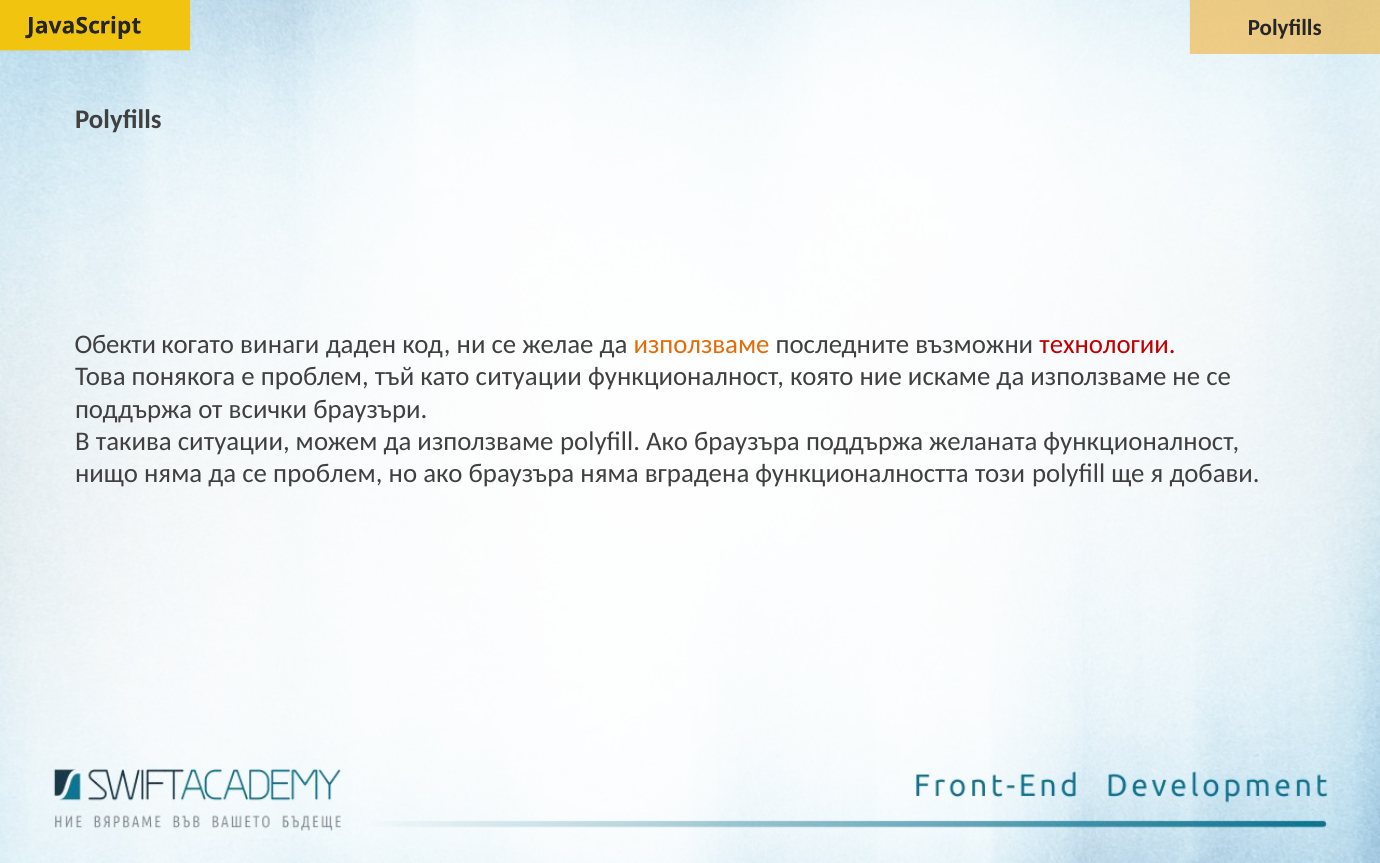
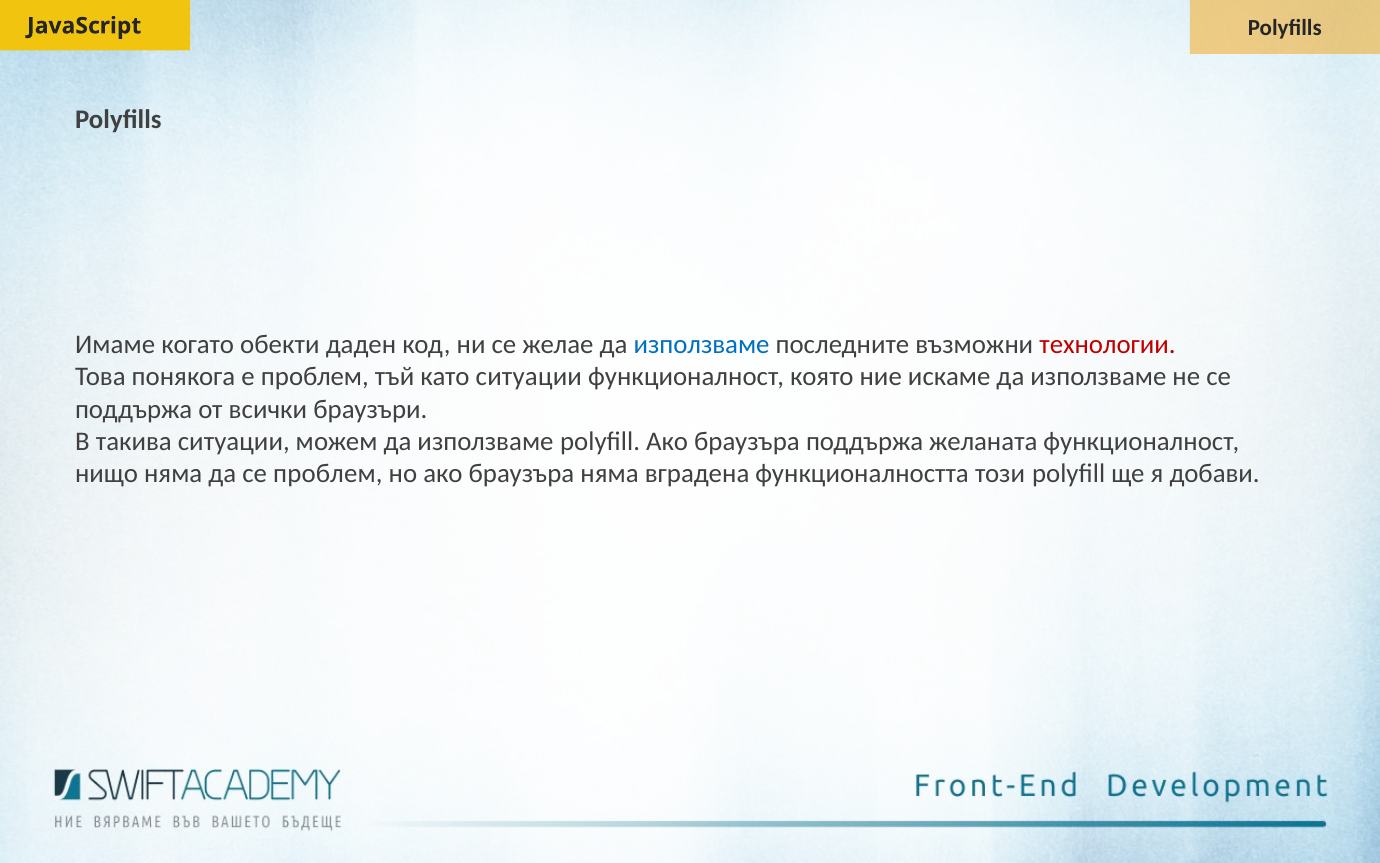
Обекти: Обекти -> Имаме
винаги: винаги -> обекти
използваме at (702, 345) colour: orange -> blue
